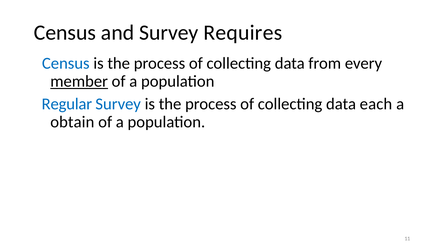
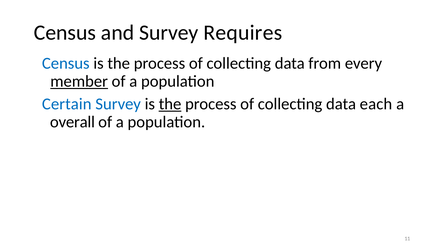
Regular: Regular -> Certain
the at (170, 104) underline: none -> present
obtain: obtain -> overall
